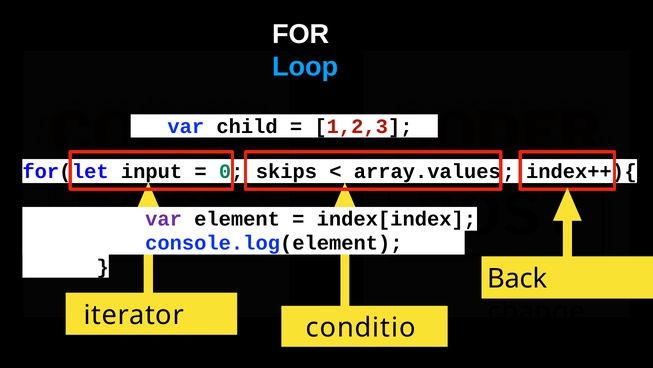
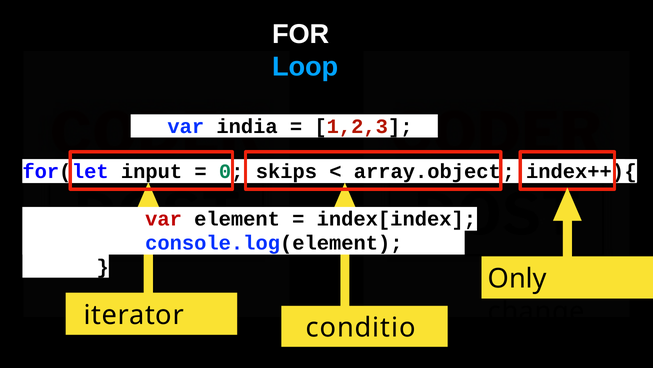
child: child -> india
array.values: array.values -> array.object
var at (164, 219) colour: purple -> red
Back: Back -> Only
